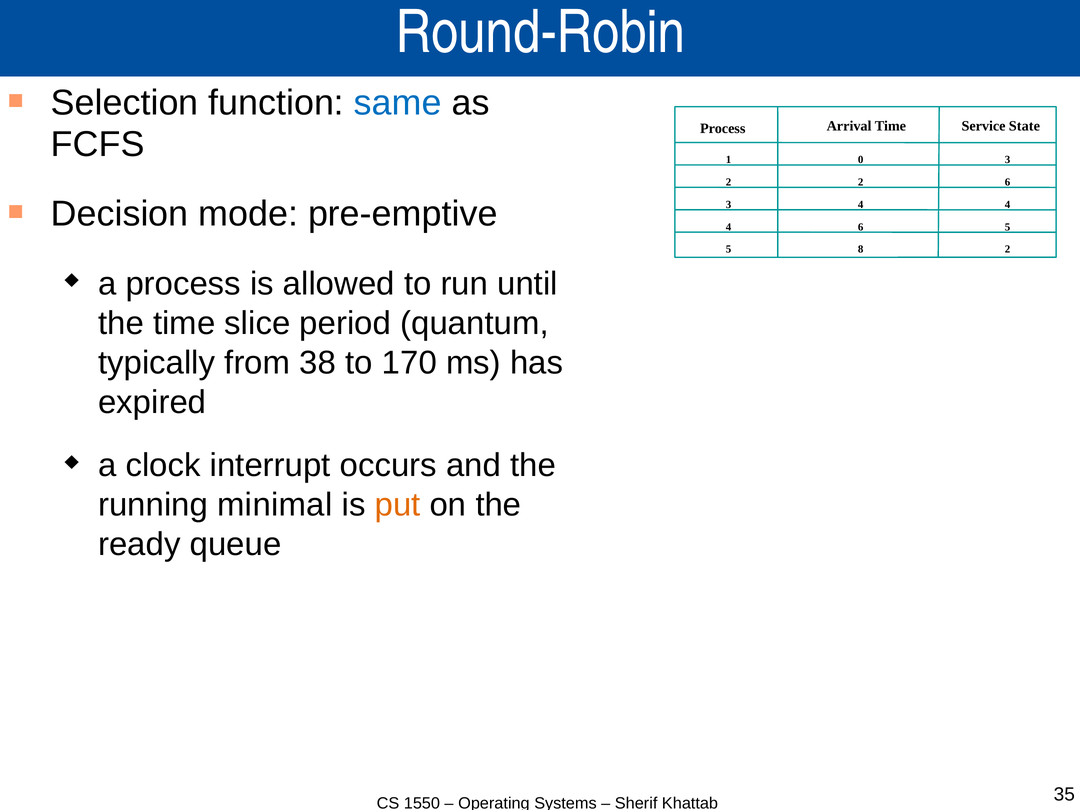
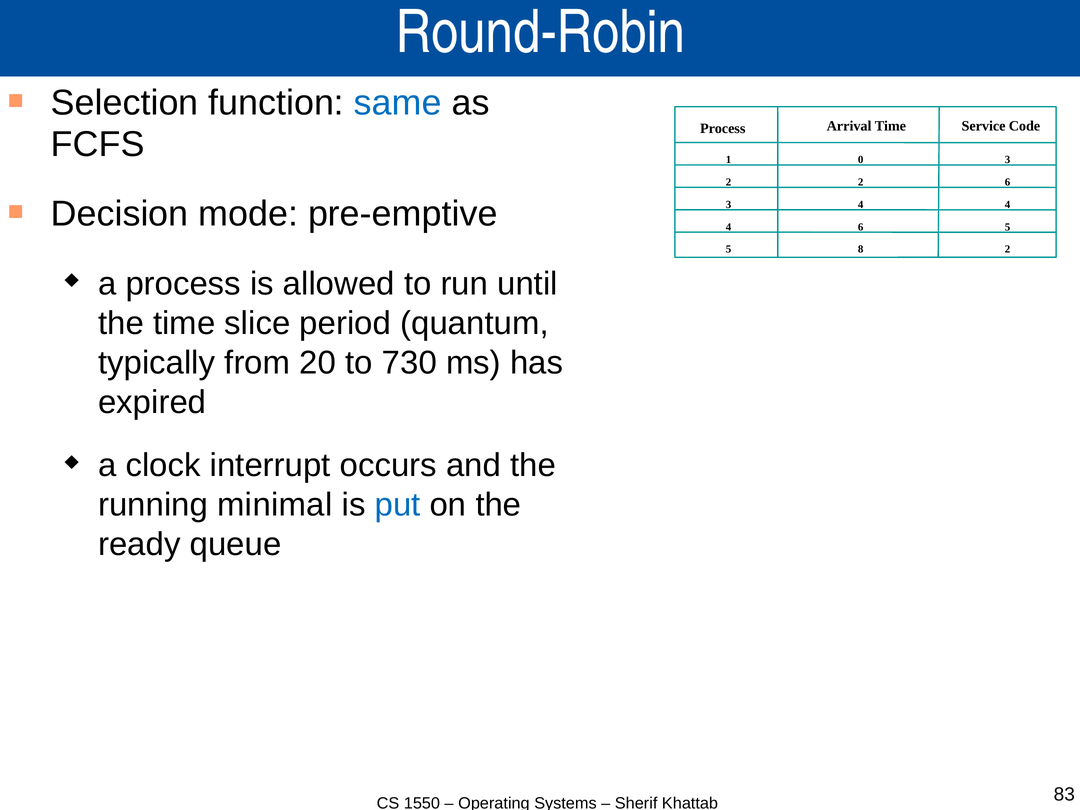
State: State -> Code
38: 38 -> 20
170: 170 -> 730
put colour: orange -> blue
35: 35 -> 83
